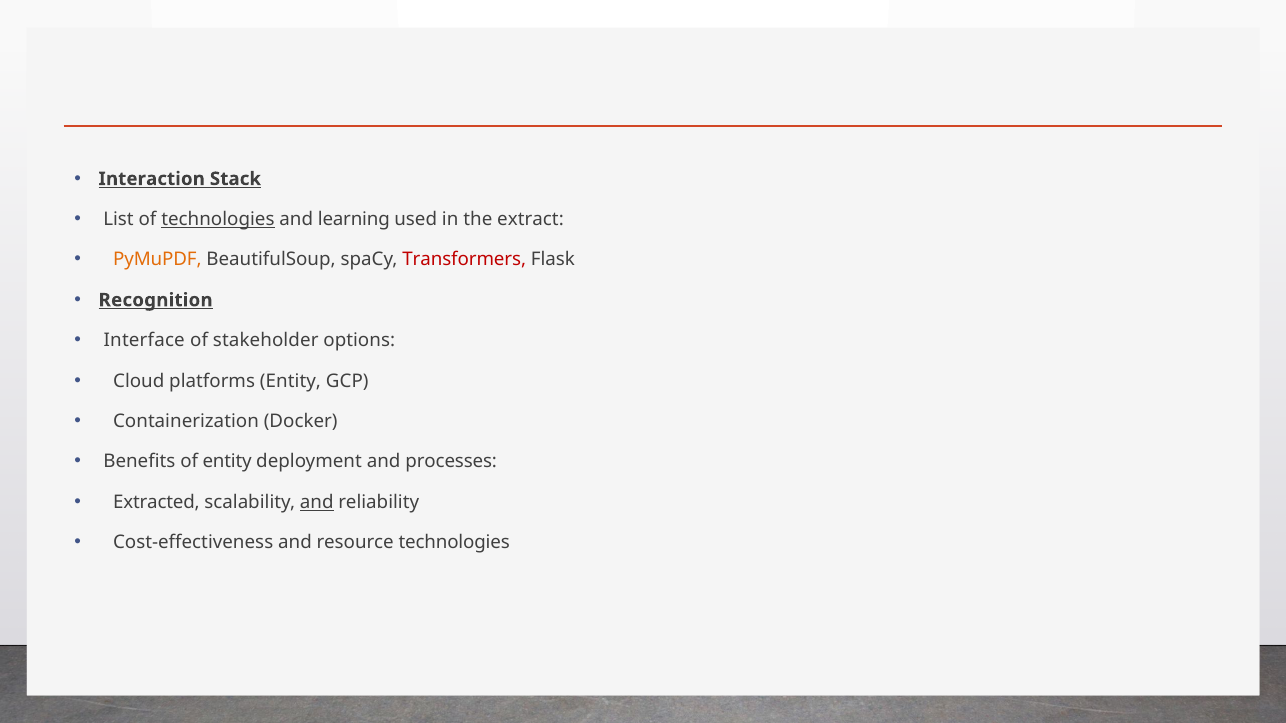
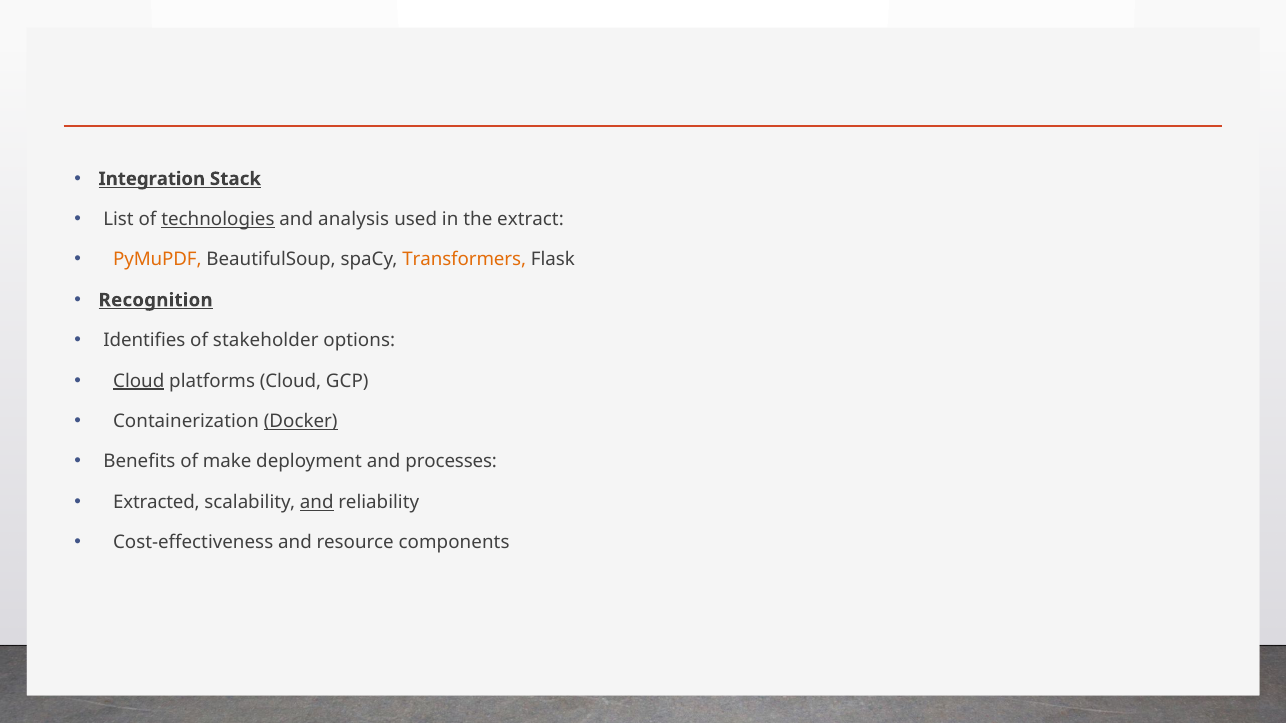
Interaction: Interaction -> Integration
learning: learning -> analysis
Transformers colour: red -> orange
Interface: Interface -> Identifies
Cloud at (139, 381) underline: none -> present
platforms Entity: Entity -> Cloud
Docker underline: none -> present
of entity: entity -> make
resource technologies: technologies -> components
